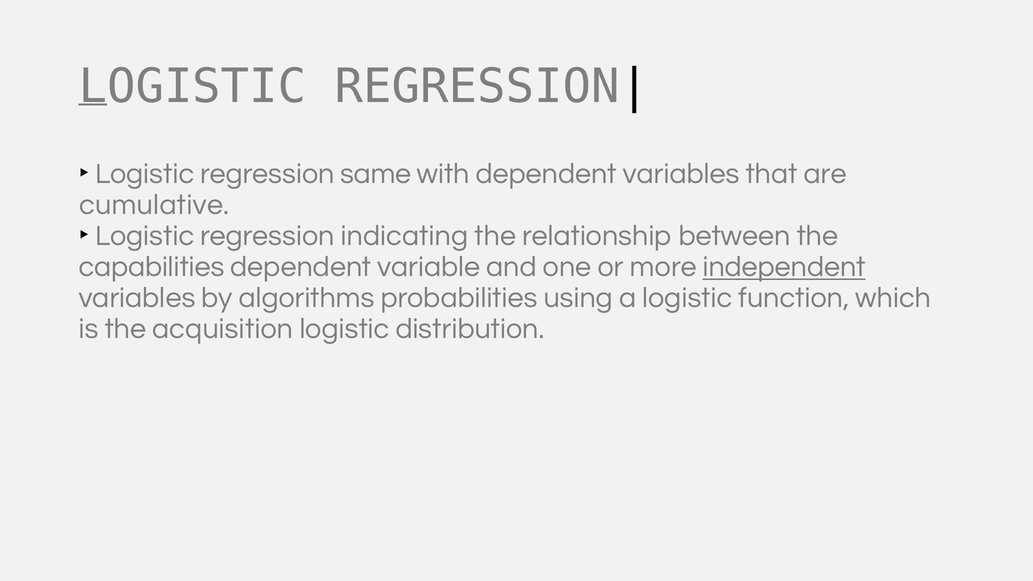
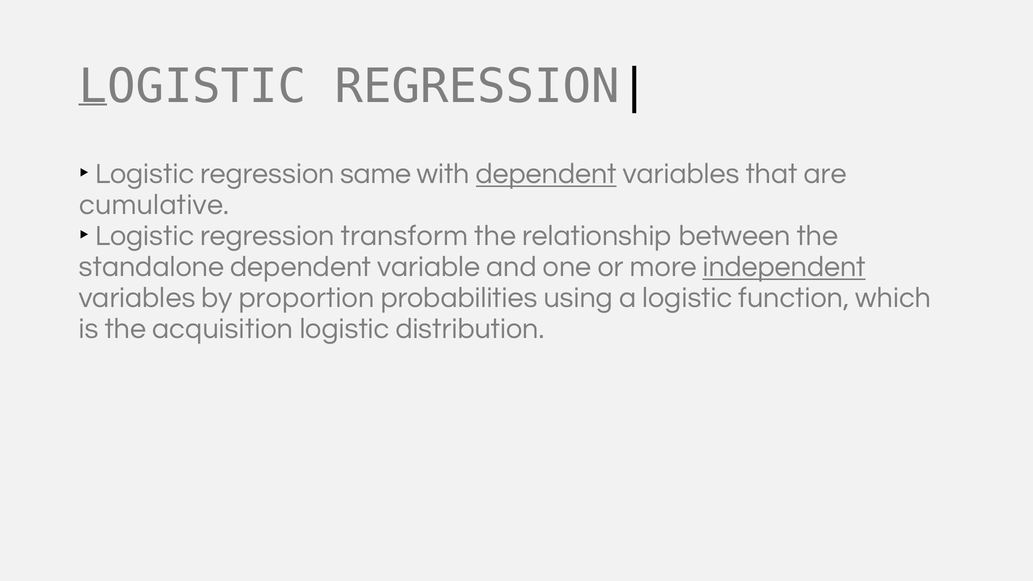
dependent at (546, 174) underline: none -> present
indicating: indicating -> transform
capabilities: capabilities -> standalone
algorithms: algorithms -> proportion
